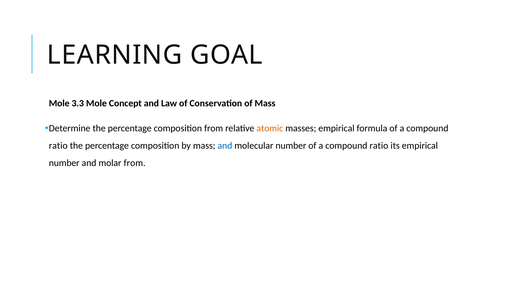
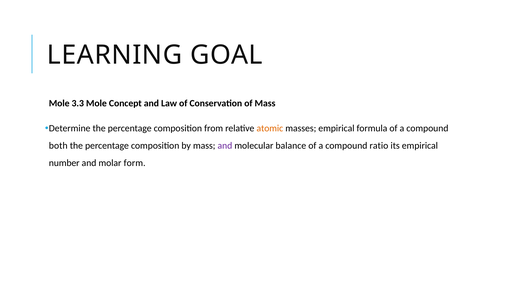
ratio at (58, 146): ratio -> both
and at (225, 146) colour: blue -> purple
molecular number: number -> balance
molar from: from -> form
